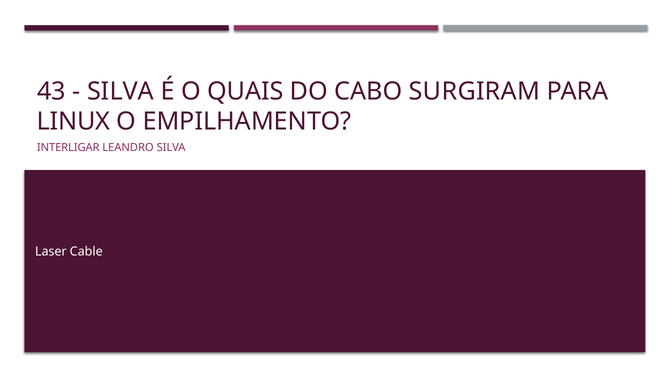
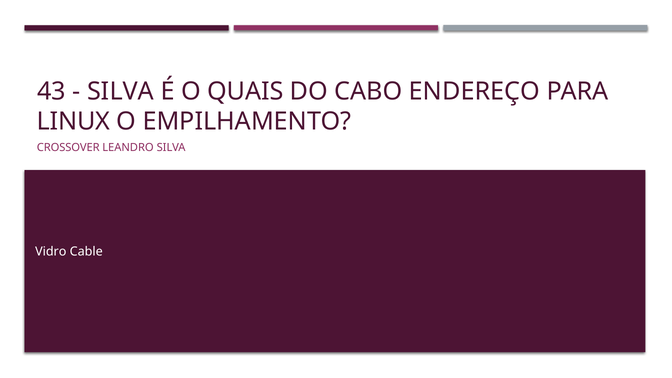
SURGIRAM: SURGIRAM -> ENDEREÇO
INTERLIGAR: INTERLIGAR -> CROSSOVER
Laser: Laser -> Vidro
